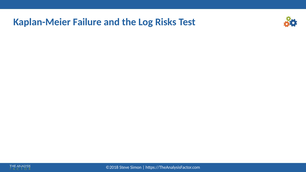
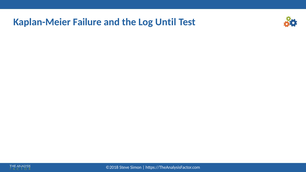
Risks: Risks -> Until
